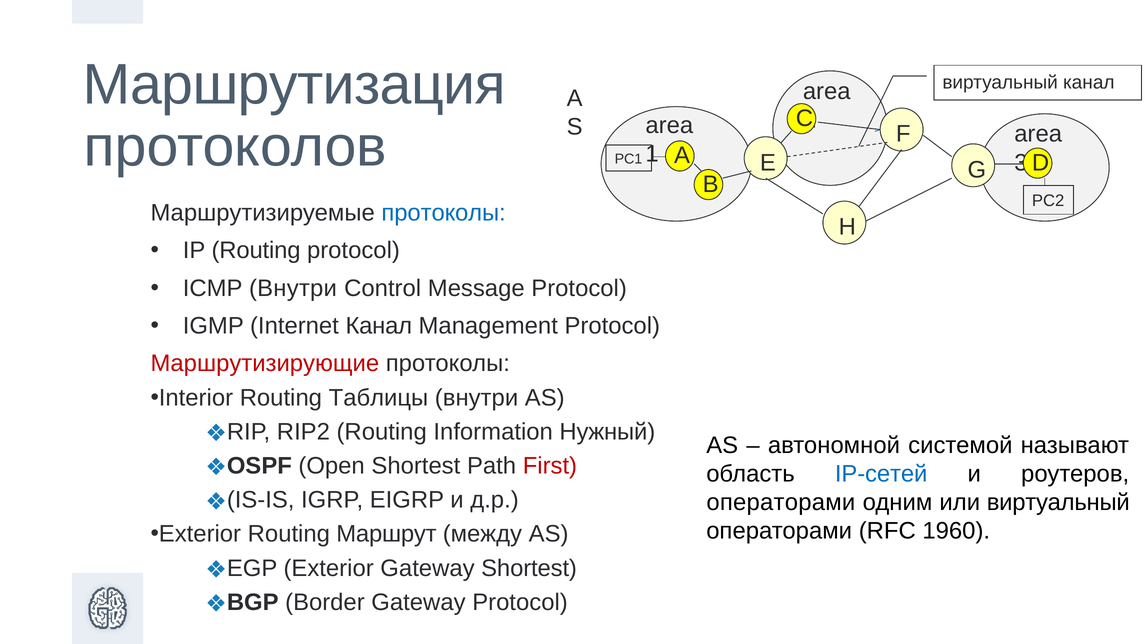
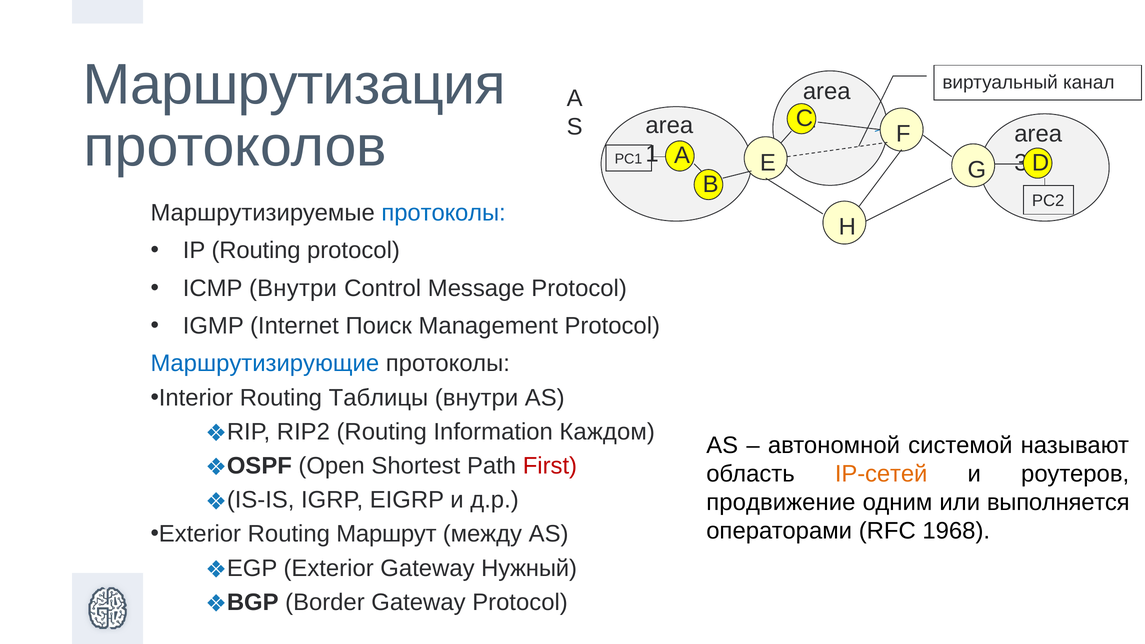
Internet Канал: Канал -> Поиск
Маршрутизирующие colour: red -> blue
Нужный: Нужный -> Каждом
IP-сетей colour: blue -> orange
операторами at (781, 502): операторами -> продвижение
или виртуальный: виртуальный -> выполняется
1960: 1960 -> 1968
Gateway Shortest: Shortest -> Нужный
